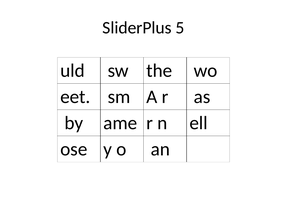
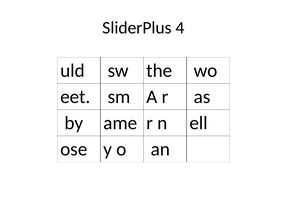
5: 5 -> 4
